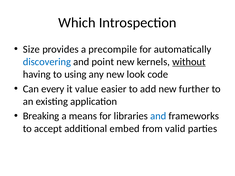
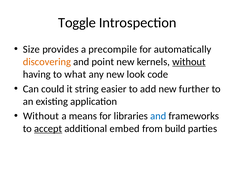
Which: Which -> Toggle
discovering colour: blue -> orange
using: using -> what
every: every -> could
value: value -> string
Breaking at (41, 116): Breaking -> Without
accept underline: none -> present
valid: valid -> build
